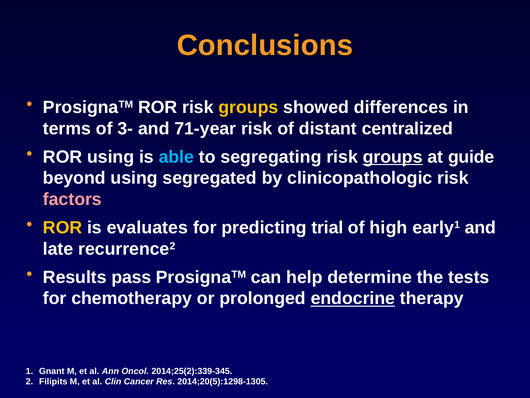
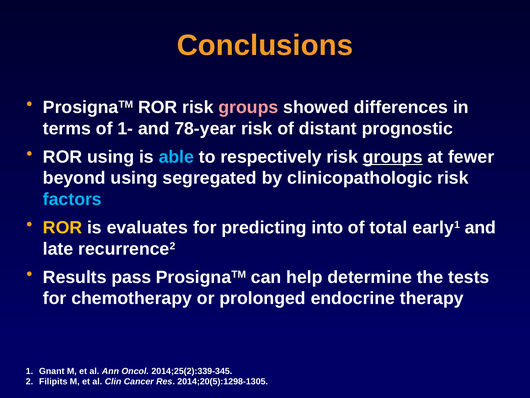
groups at (248, 107) colour: yellow -> pink
3-: 3- -> 1-
71-year: 71-year -> 78-year
centralized: centralized -> prognostic
segregating: segregating -> respectively
guide: guide -> fewer
factors colour: pink -> light blue
trial: trial -> into
high: high -> total
endocrine underline: present -> none
